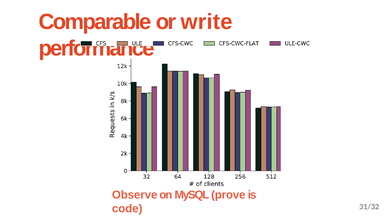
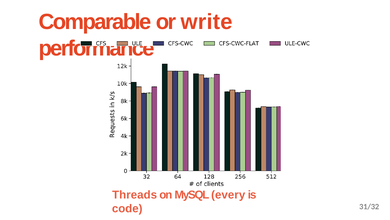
Observe: Observe -> Threads
prove: prove -> every
